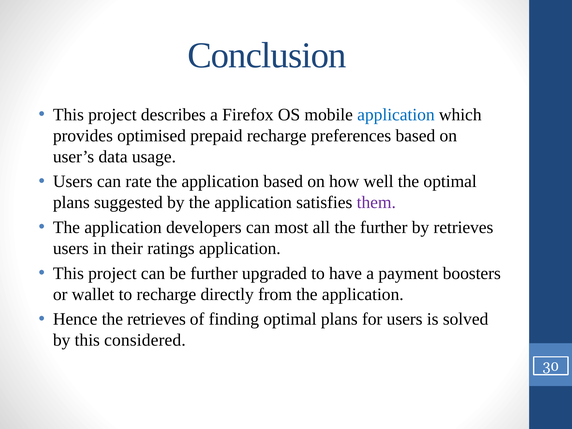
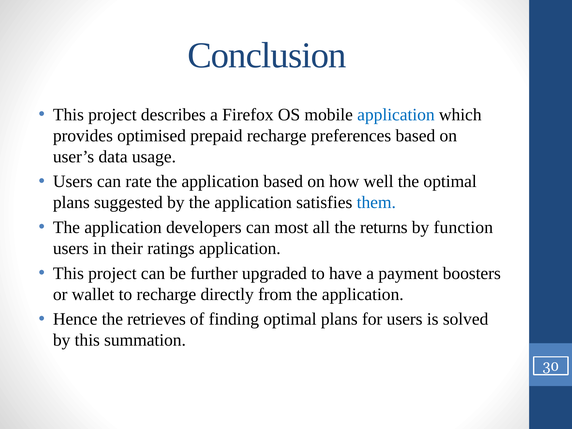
them colour: purple -> blue
the further: further -> returns
by retrieves: retrieves -> function
considered: considered -> summation
